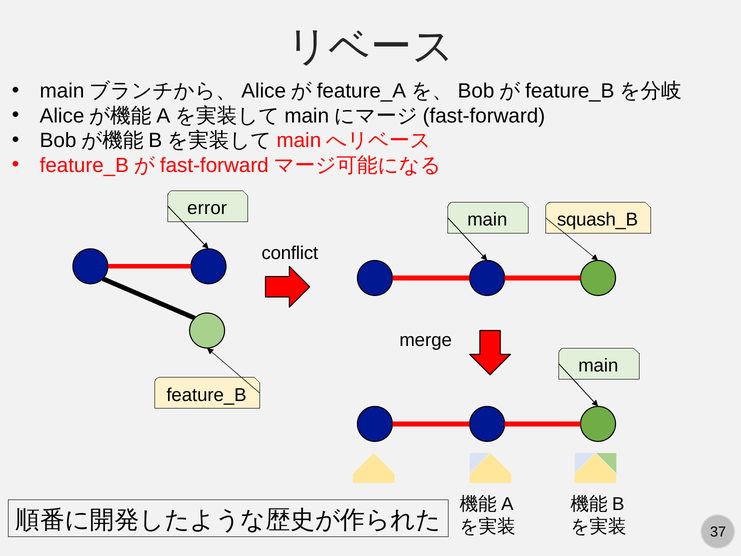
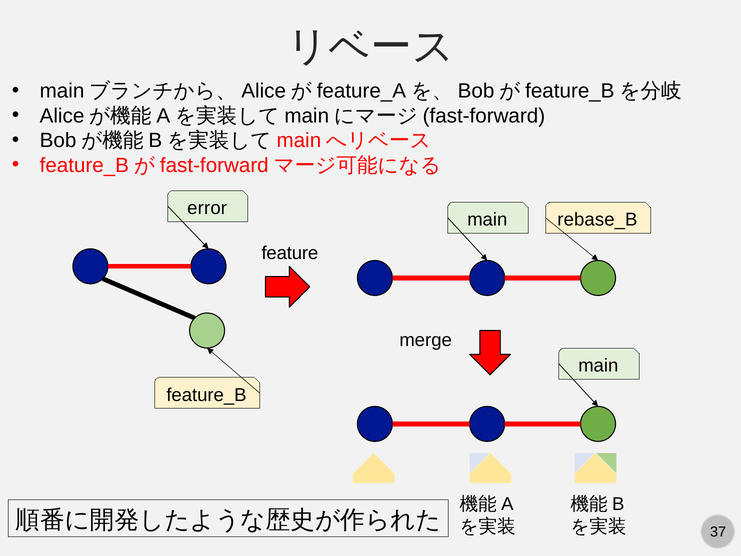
squash_B: squash_B -> rebase_B
conflict: conflict -> feature
